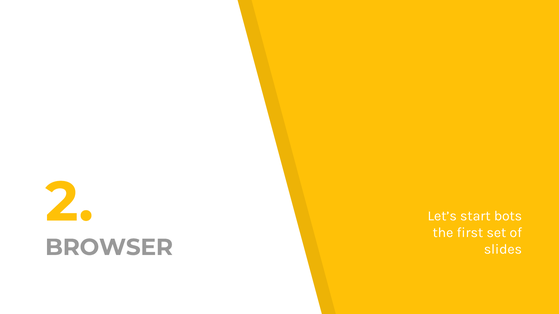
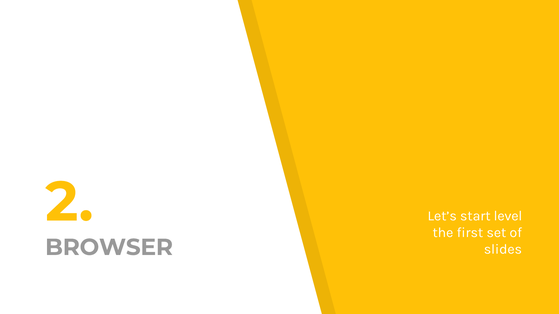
bots: bots -> level
